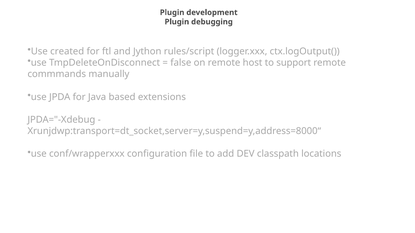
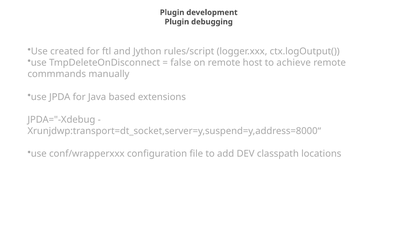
support: support -> achieve
